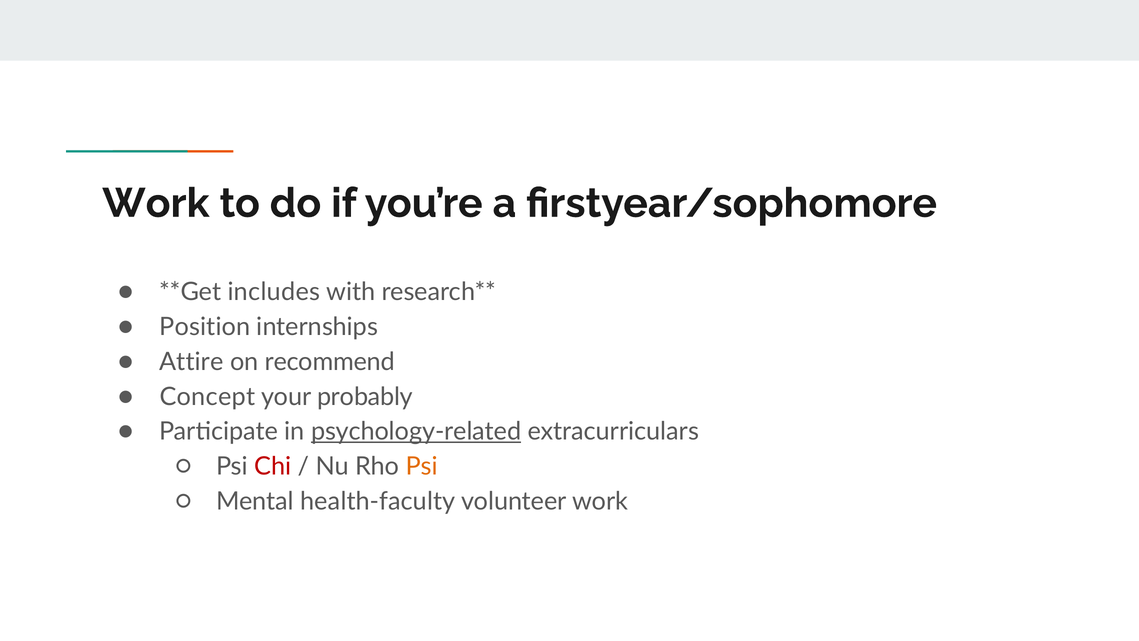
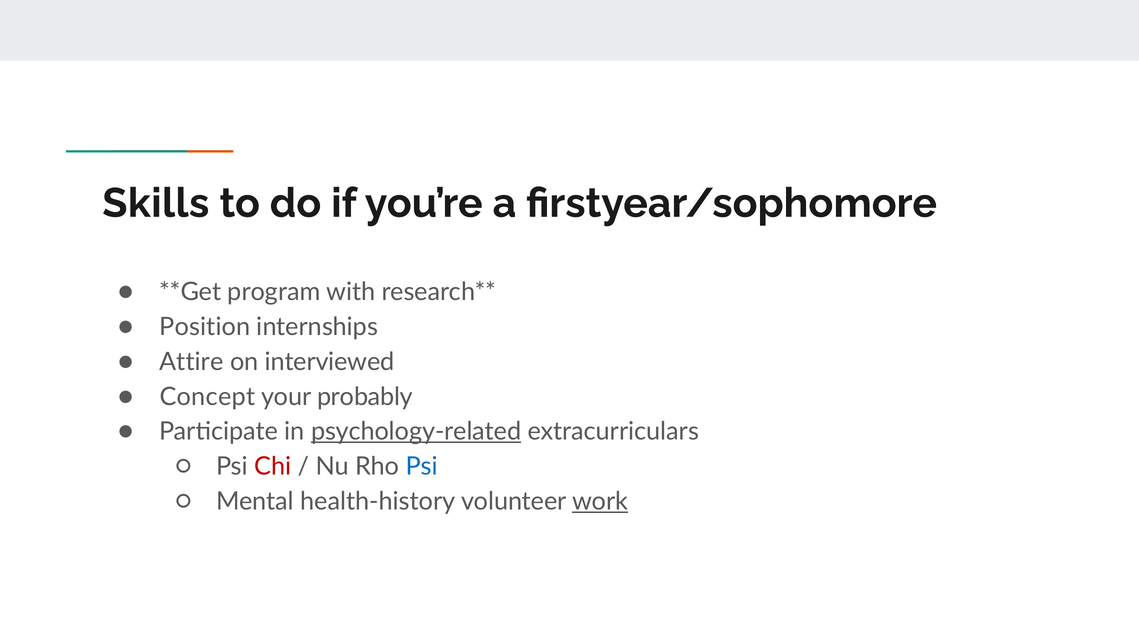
Work at (156, 203): Work -> Skills
includes: includes -> program
recommend: recommend -> interviewed
Psi at (422, 466) colour: orange -> blue
health-faculty: health-faculty -> health-history
work at (600, 501) underline: none -> present
